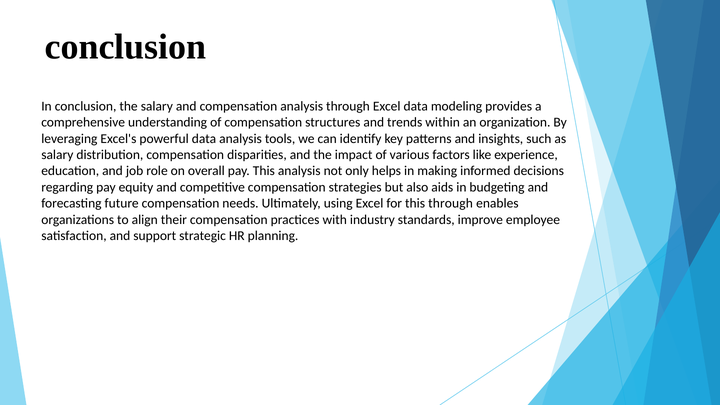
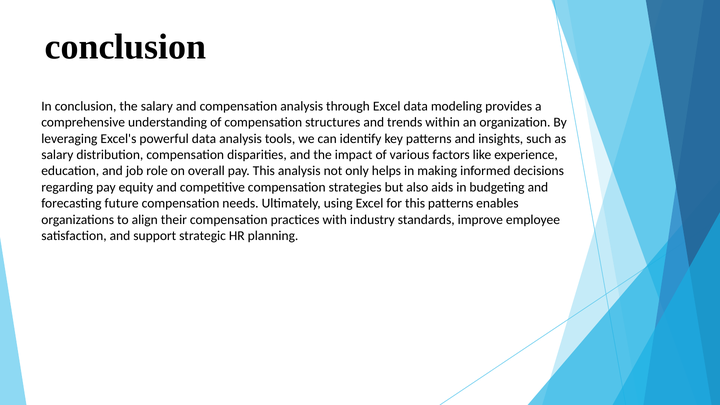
this through: through -> patterns
